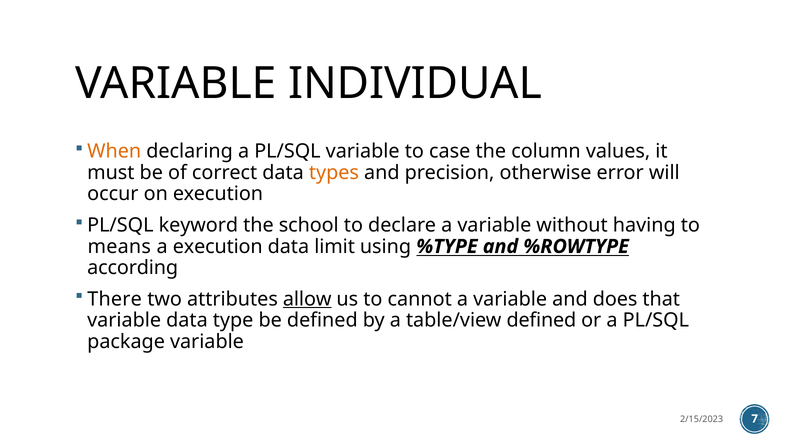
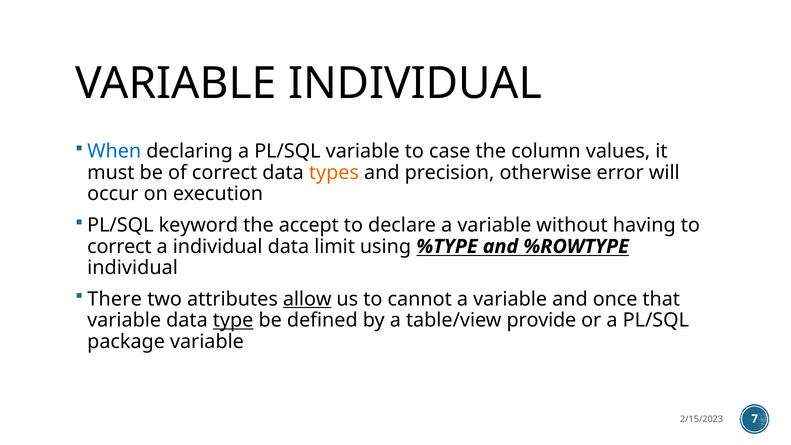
When colour: orange -> blue
school: school -> accept
means at (119, 246): means -> correct
a execution: execution -> individual
according at (133, 268): according -> individual
does: does -> once
type underline: none -> present
table/view defined: defined -> provide
